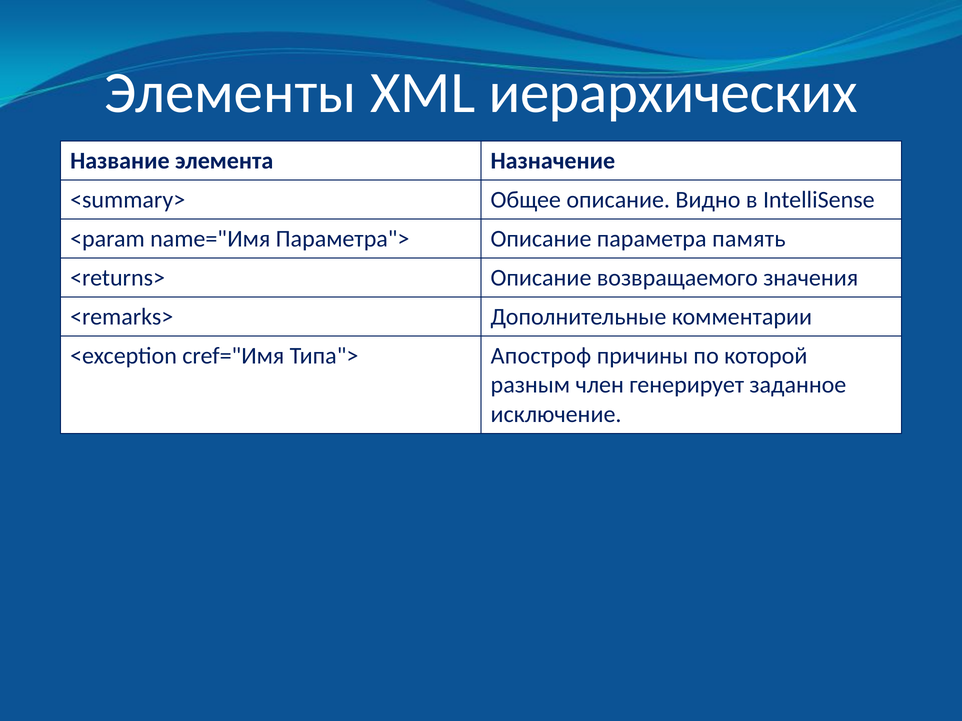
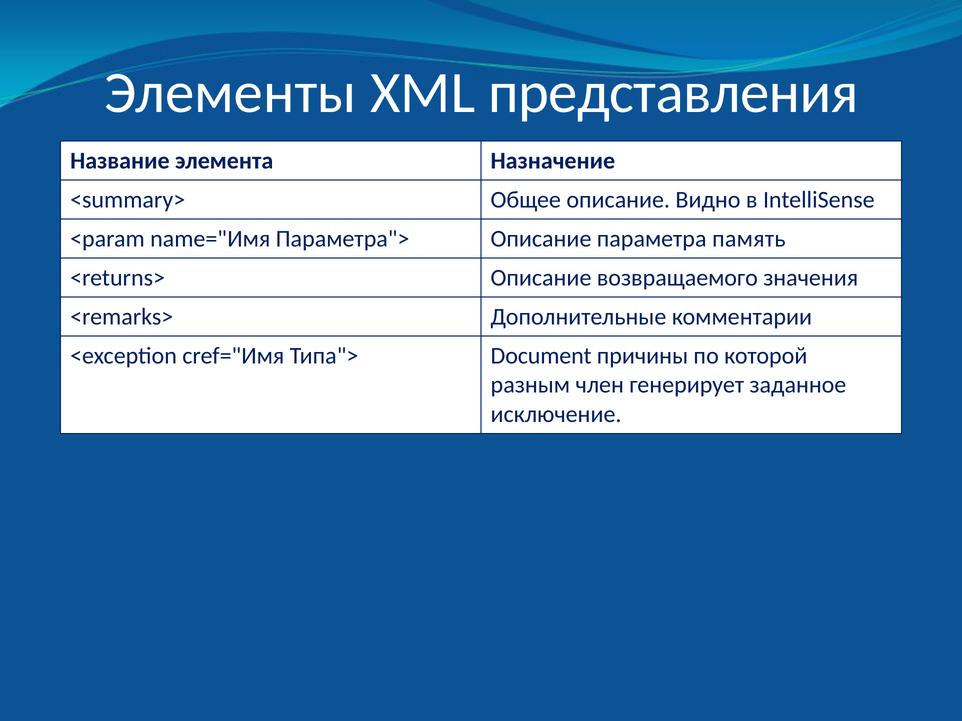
иерархических: иерархических -> представления
Апостроф: Апостроф -> Document
